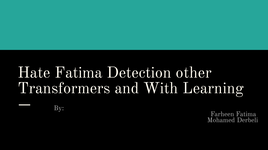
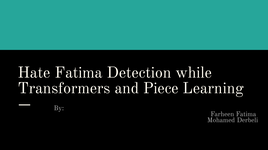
other: other -> while
With: With -> Piece
